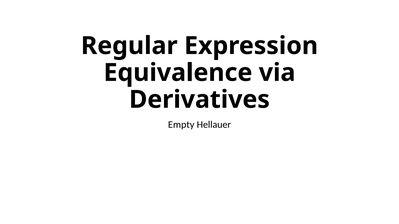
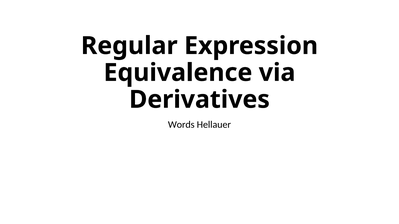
Empty: Empty -> Words
